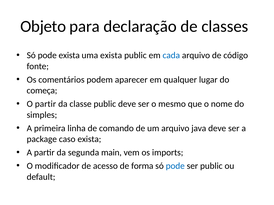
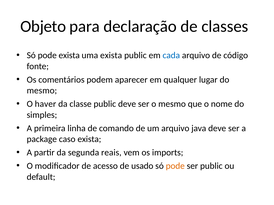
começa at (42, 91): começa -> mesmo
O partir: partir -> haver
main: main -> reais
forma: forma -> usado
pode at (175, 166) colour: blue -> orange
